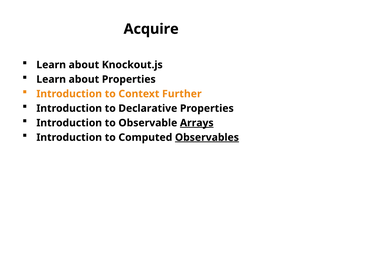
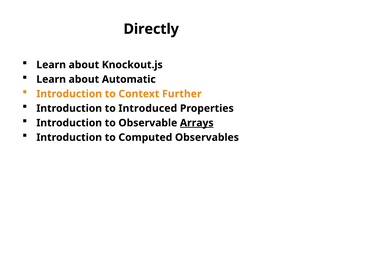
Acquire: Acquire -> Directly
about Properties: Properties -> Automatic
Declarative: Declarative -> Introduced
Observables underline: present -> none
